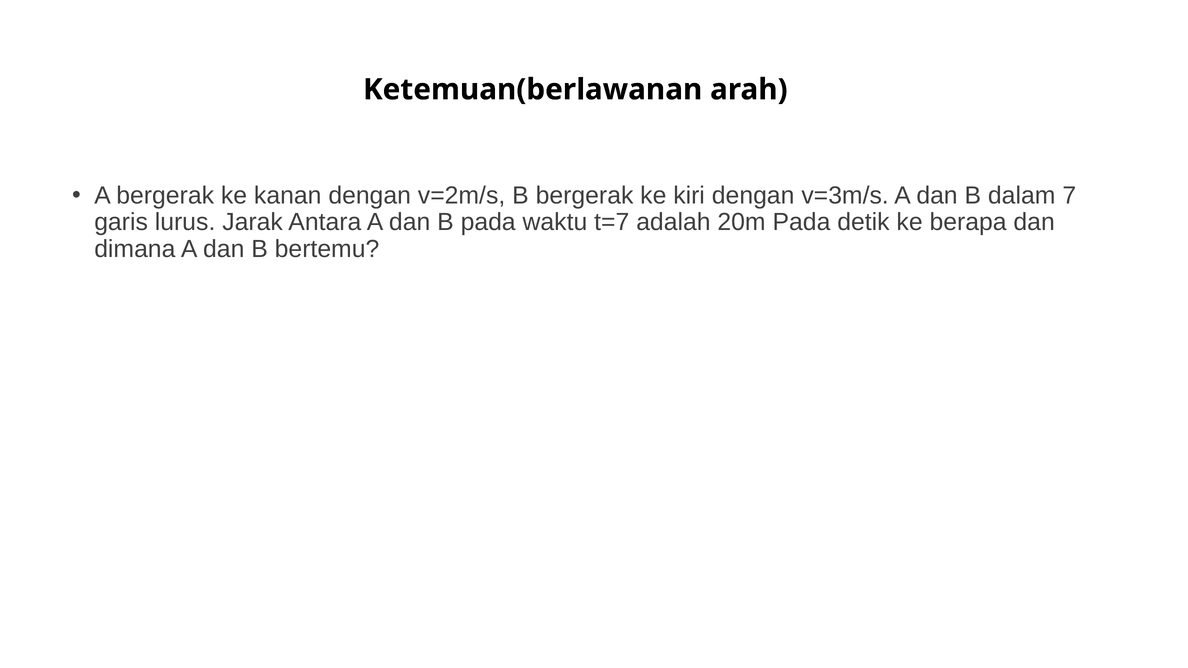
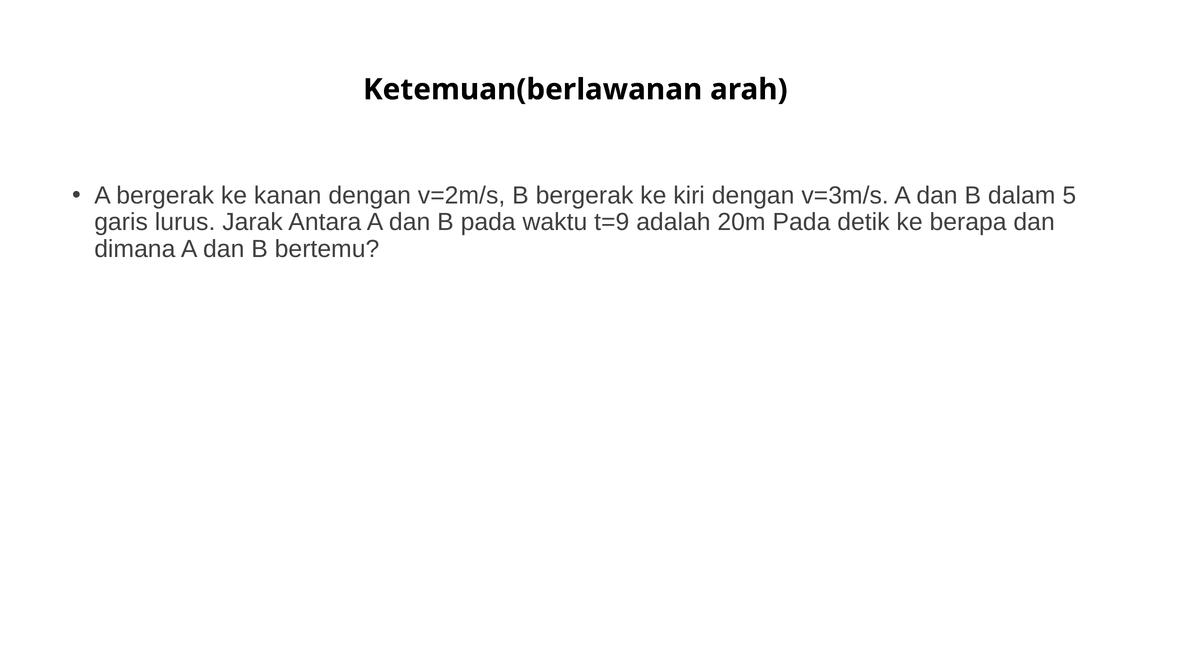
7: 7 -> 5
t=7: t=7 -> t=9
